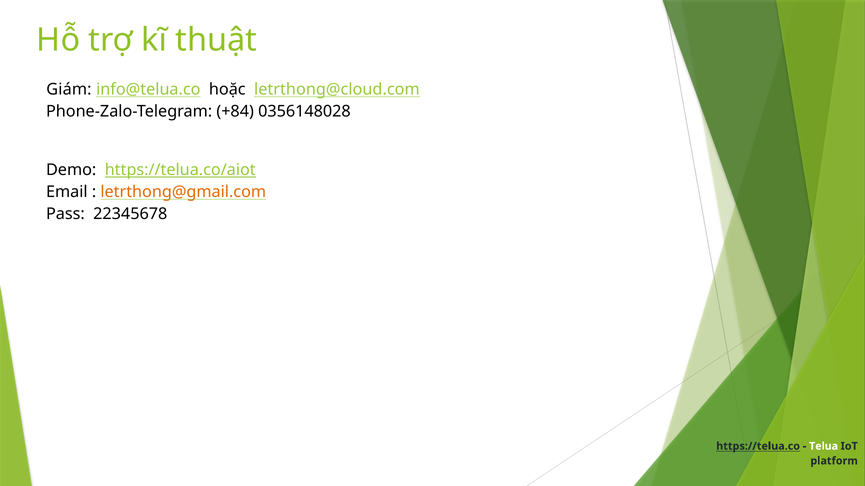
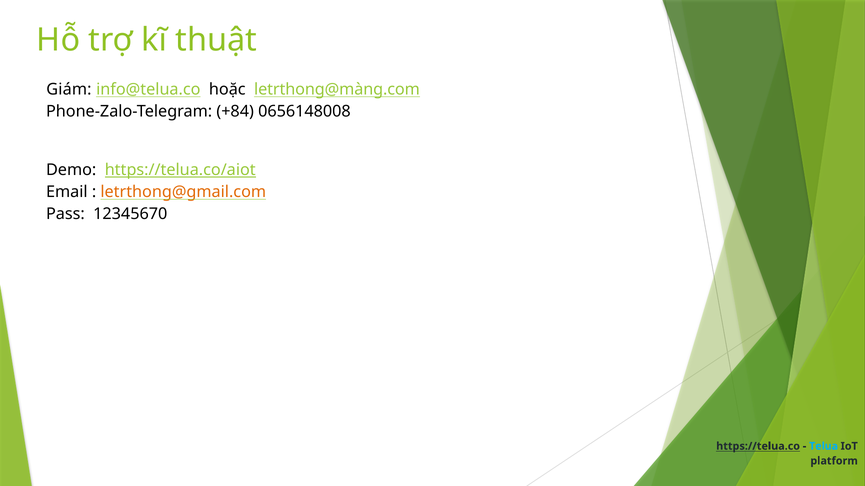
letrthong@cloud.com: letrthong@cloud.com -> letrthong@màng.com
0356148028: 0356148028 -> 0656148008
22345678: 22345678 -> 12345670
Telua colour: white -> light blue
